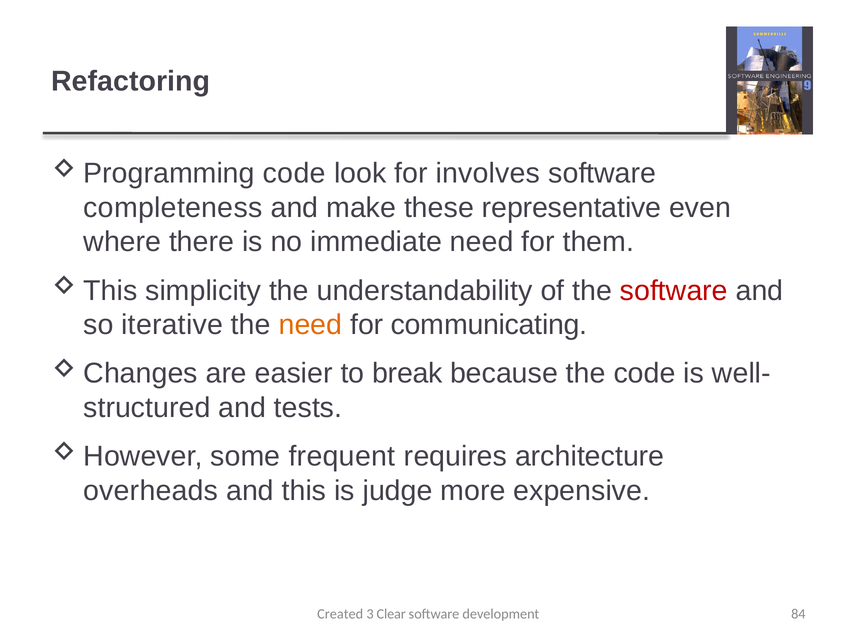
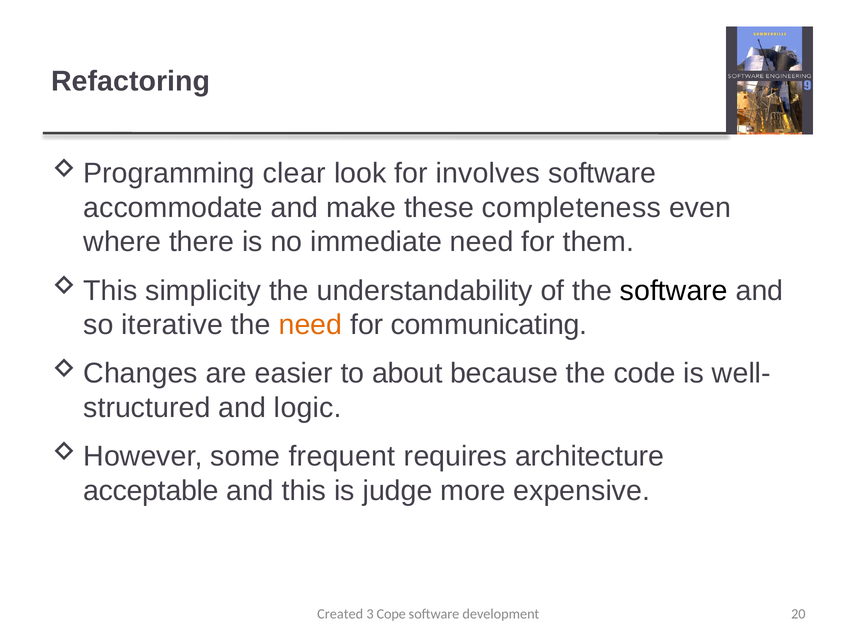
code at (294, 173): code -> clear
completeness: completeness -> accommodate
representative: representative -> completeness
software at (674, 290) colour: red -> black
break: break -> about
tests: tests -> logic
overheads: overheads -> acceptable
Clear: Clear -> Cope
84: 84 -> 20
